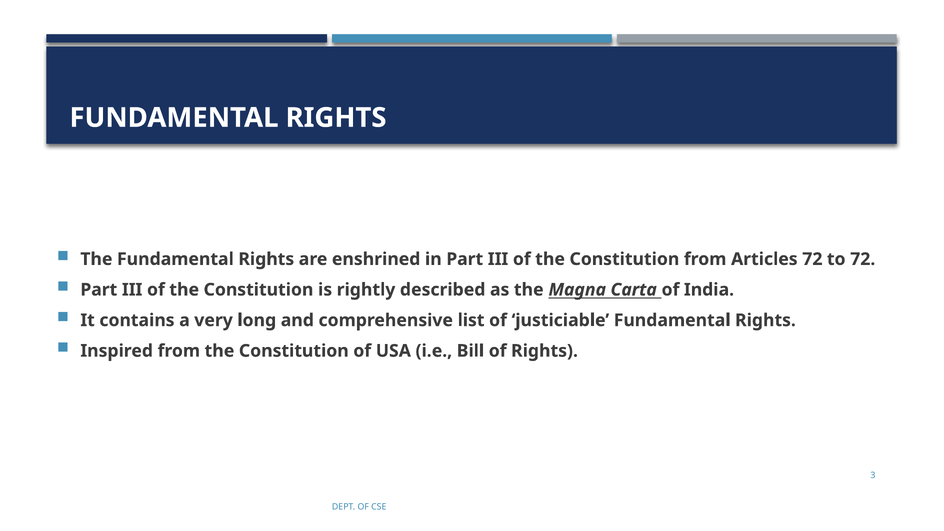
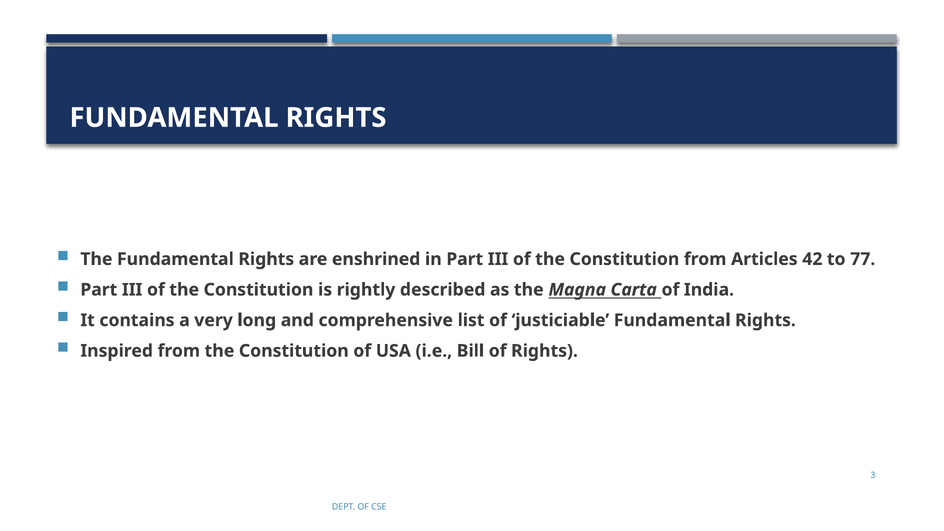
Articles 72: 72 -> 42
to 72: 72 -> 77
